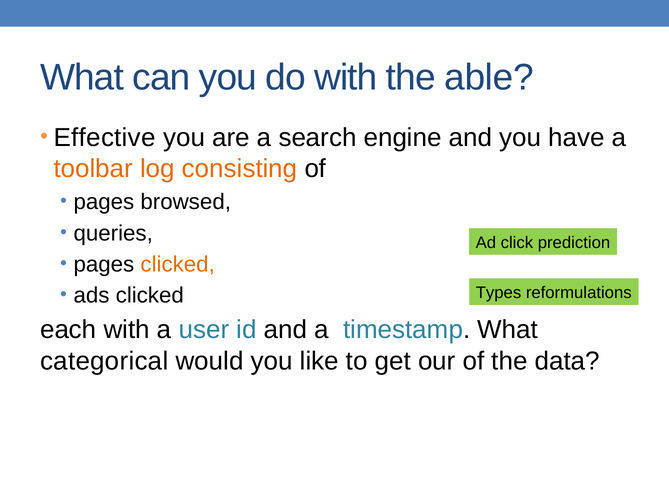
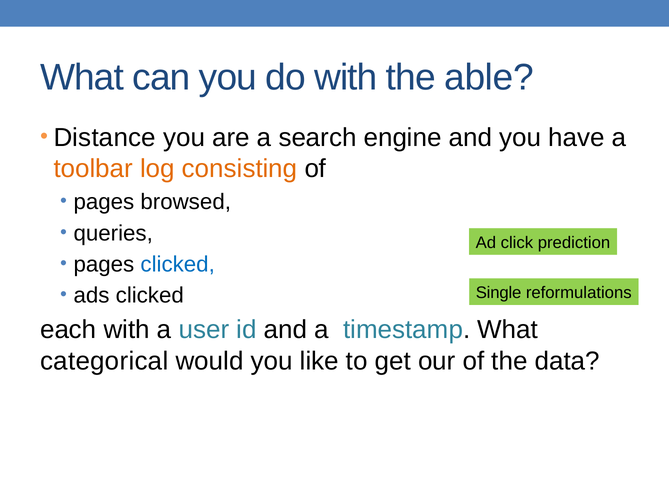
Effective: Effective -> Distance
clicked at (178, 265) colour: orange -> blue
Types: Types -> Single
